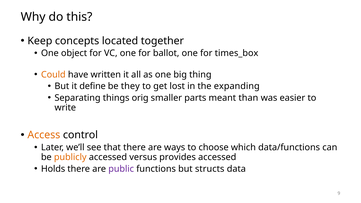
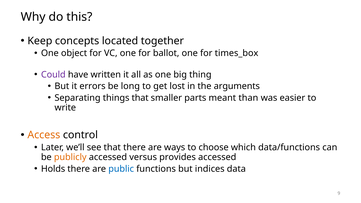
Could colour: orange -> purple
define: define -> errors
they: they -> long
expanding: expanding -> arguments
things orig: orig -> that
public colour: purple -> blue
structs: structs -> indices
